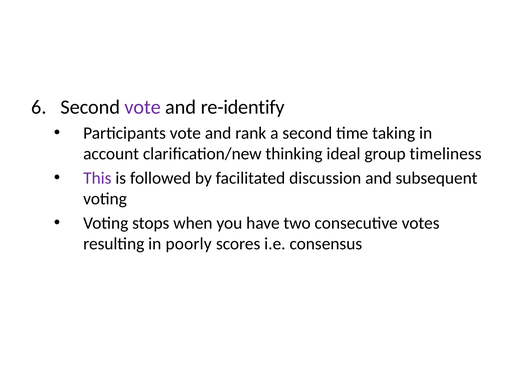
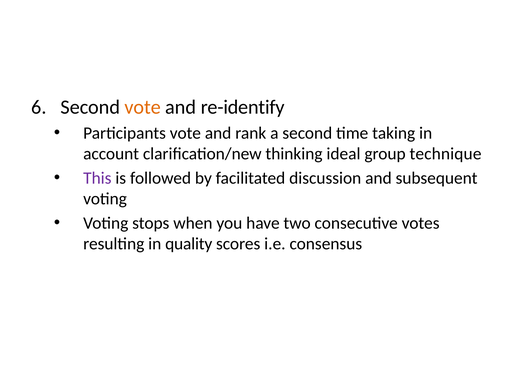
vote at (143, 107) colour: purple -> orange
timeliness: timeliness -> technique
poorly: poorly -> quality
